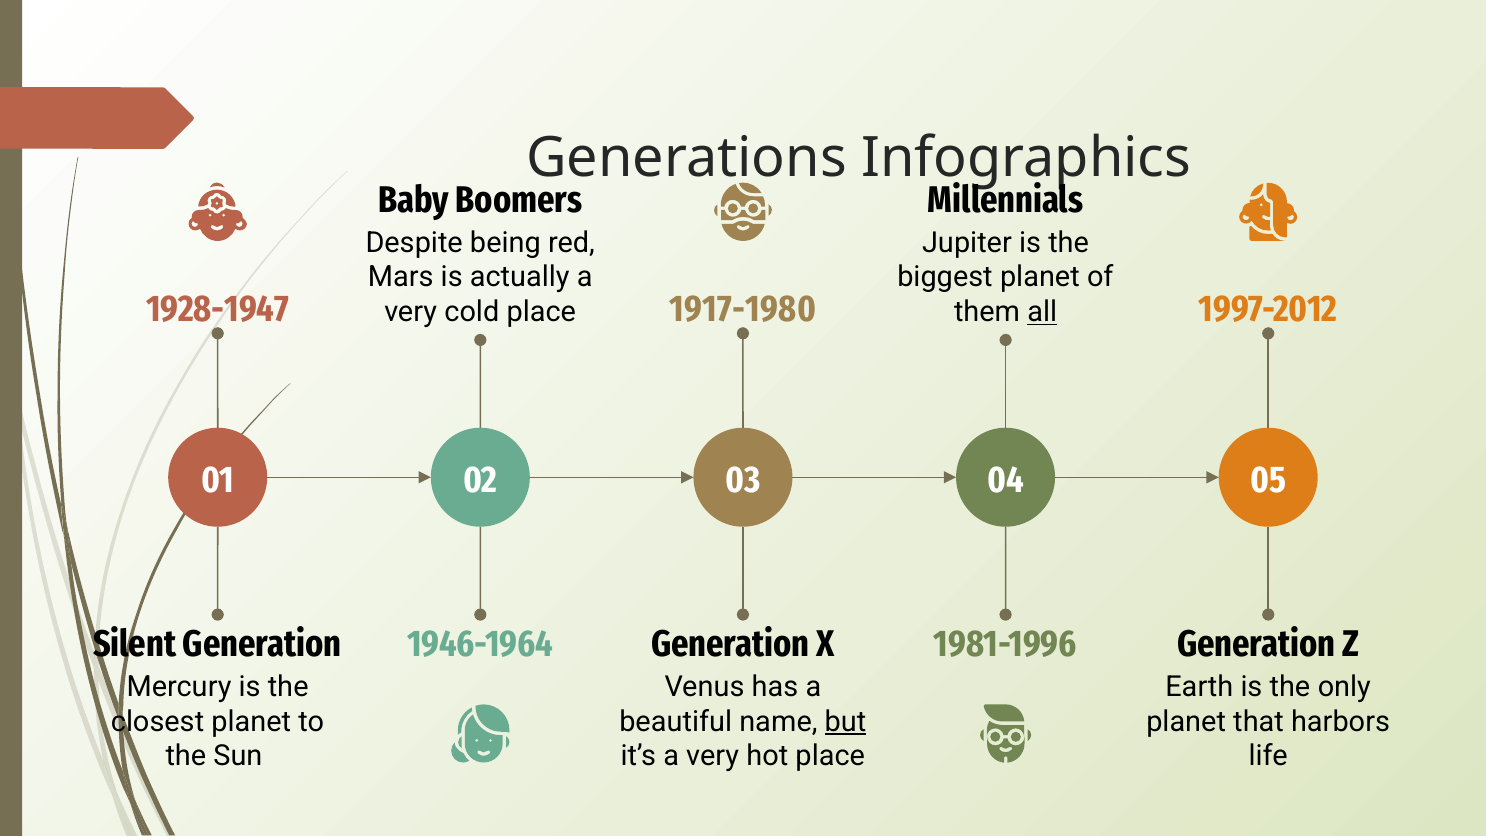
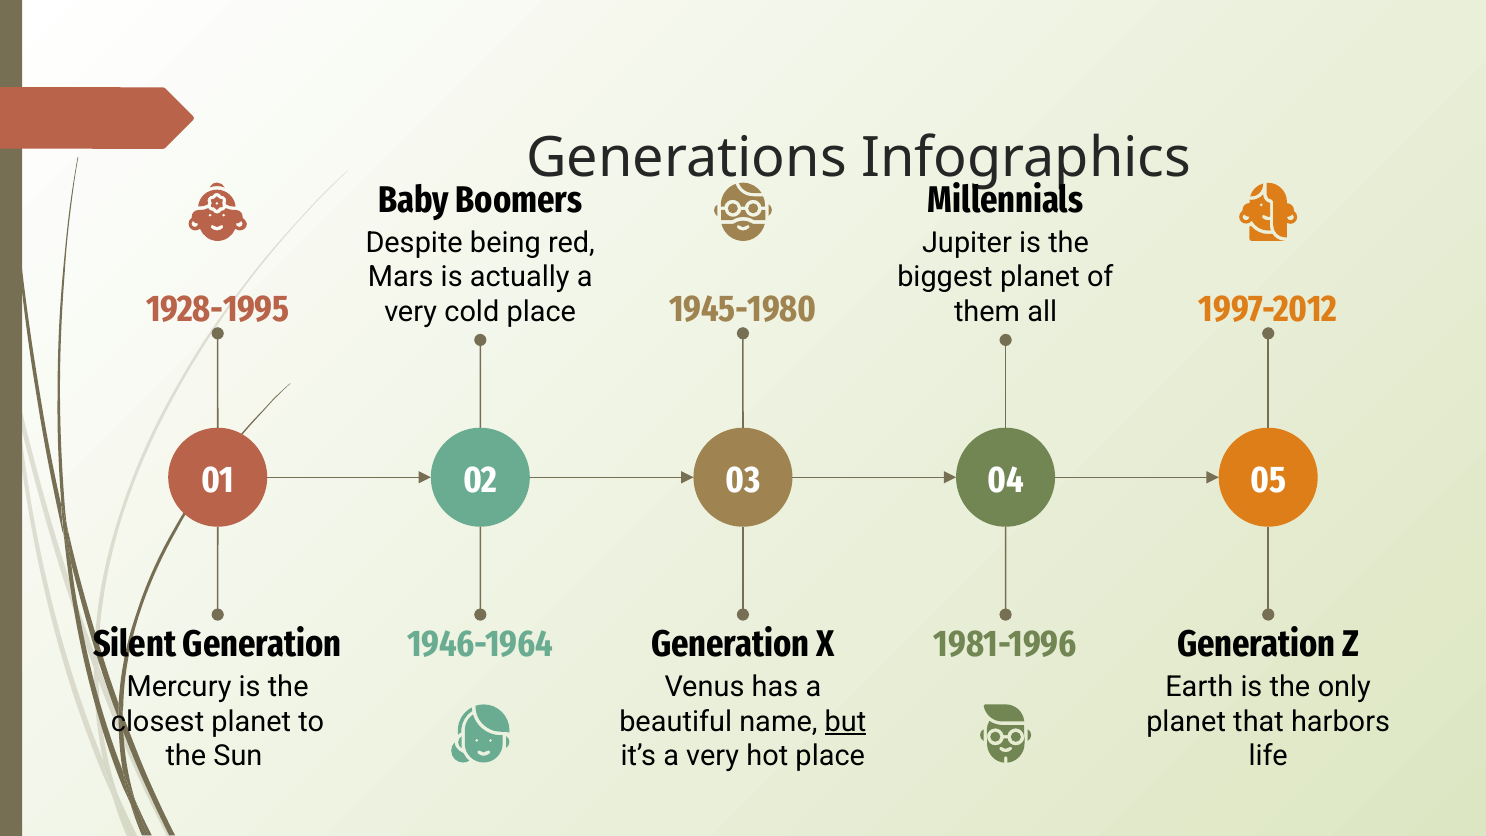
1928-1947: 1928-1947 -> 1928-1995
1917-1980: 1917-1980 -> 1945-1980
all underline: present -> none
